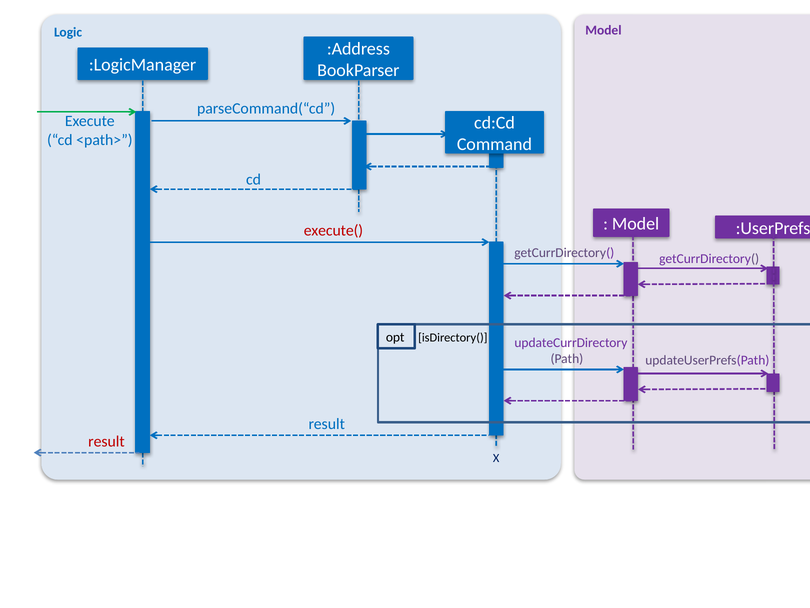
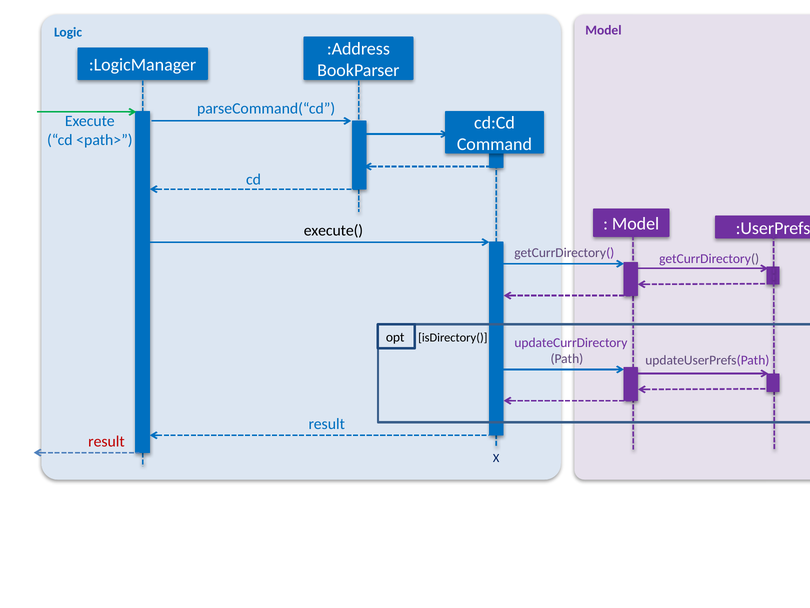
execute( colour: red -> black
